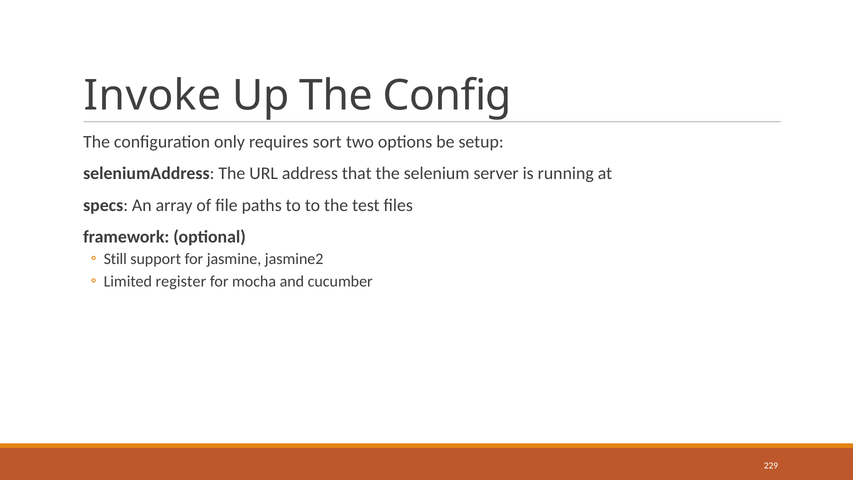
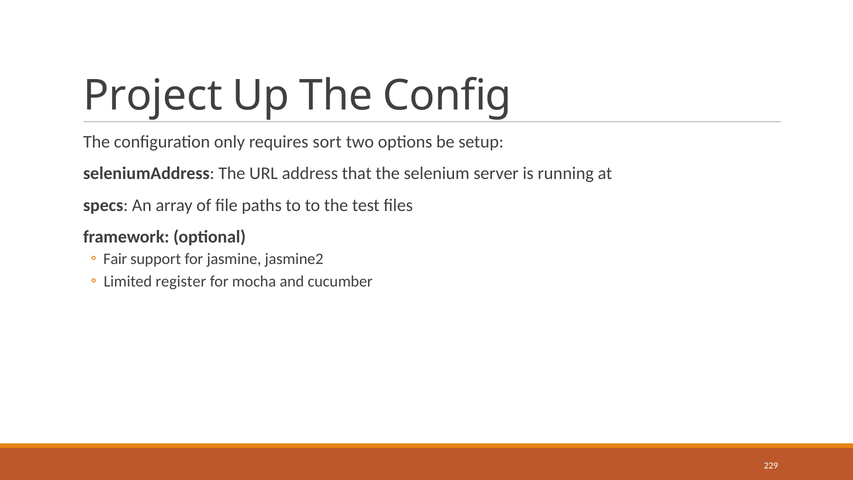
Invoke: Invoke -> Project
Still: Still -> Fair
